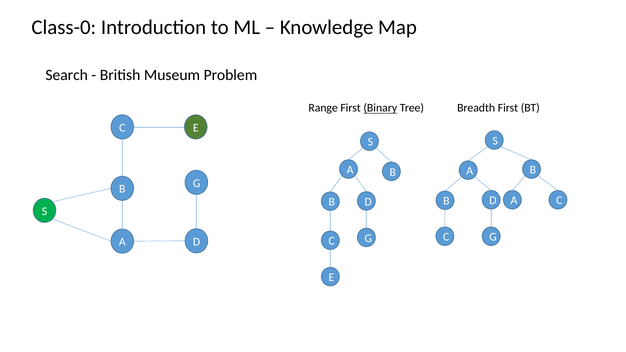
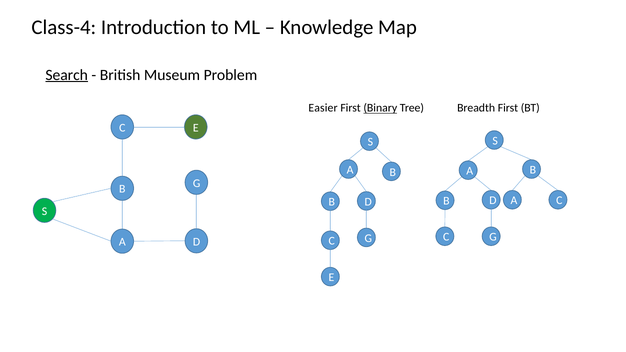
Class-0: Class-0 -> Class-4
Search underline: none -> present
Range: Range -> Easier
